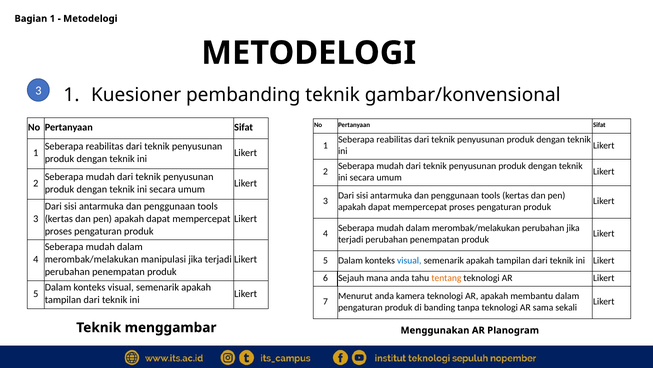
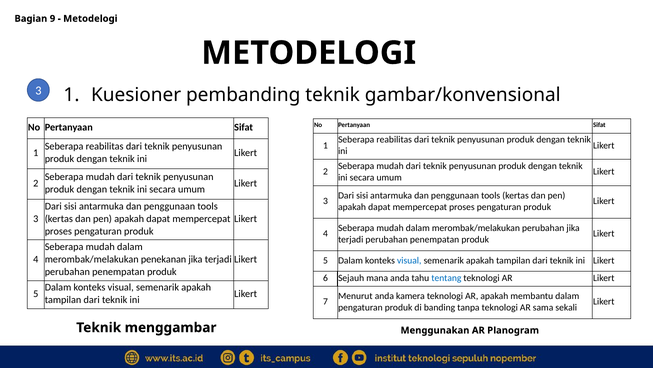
Bagian 1: 1 -> 9
manipulasi: manipulasi -> penekanan
tentang colour: orange -> blue
